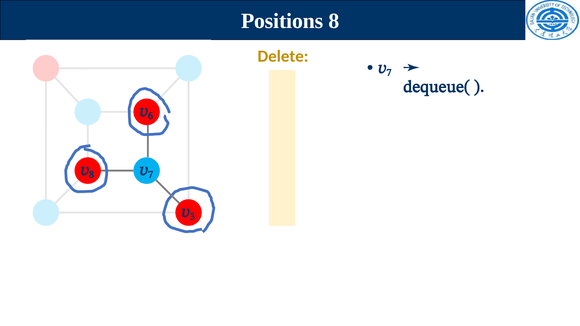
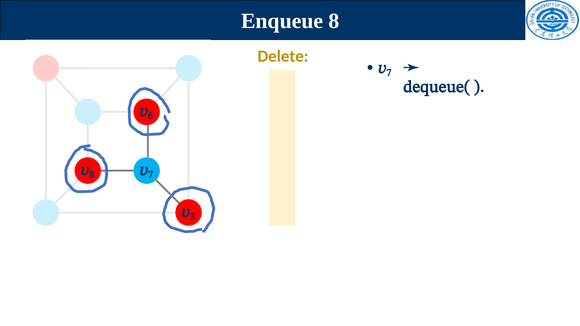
Positions: Positions -> Enqueue
